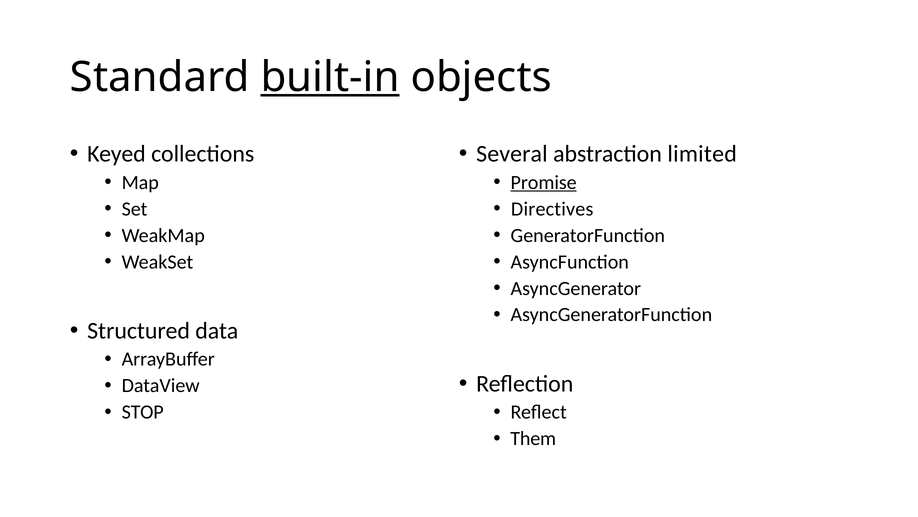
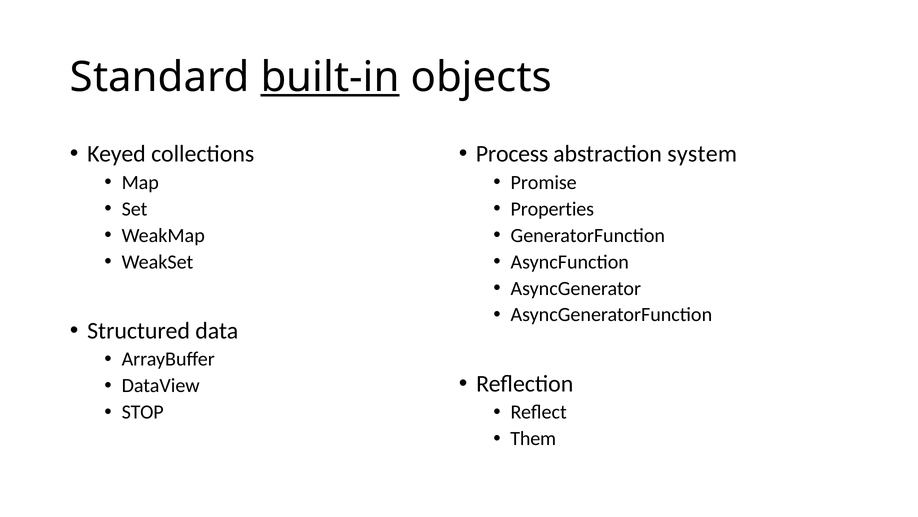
Several: Several -> Process
limited: limited -> system
Promise underline: present -> none
Directives: Directives -> Properties
